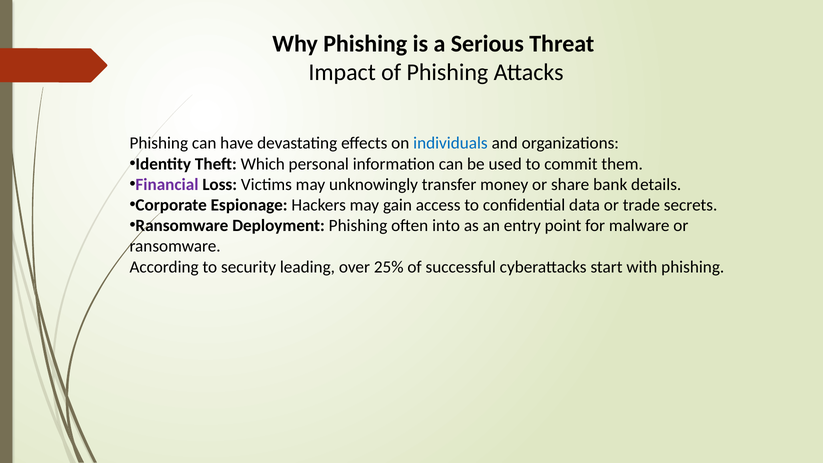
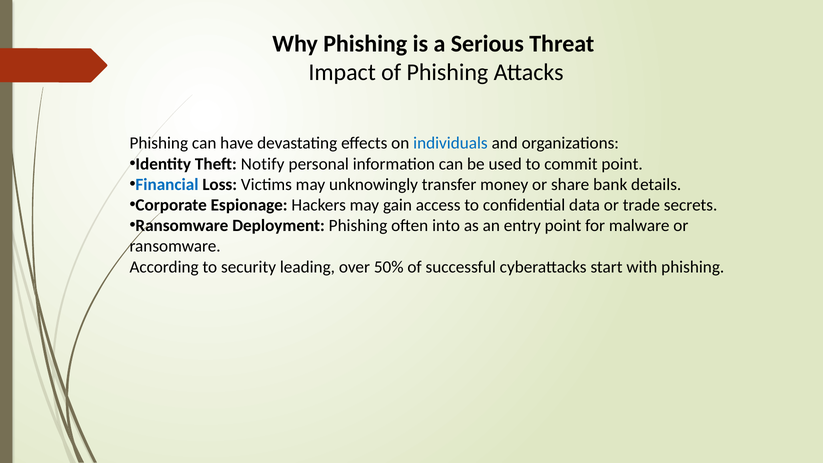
Which: Which -> Notify
commit them: them -> point
Financial colour: purple -> blue
25%: 25% -> 50%
